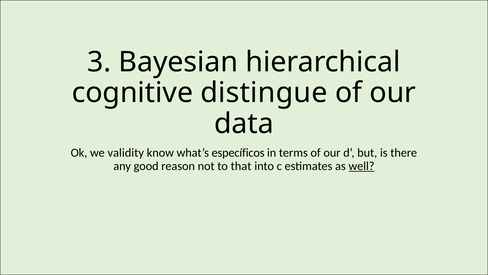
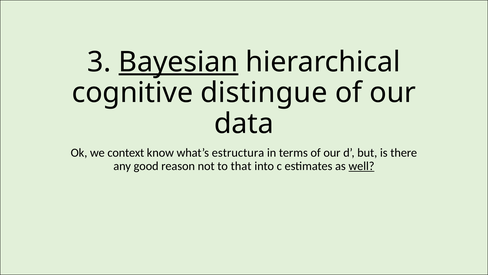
Bayesian underline: none -> present
validity: validity -> context
específicos: específicos -> estructura
